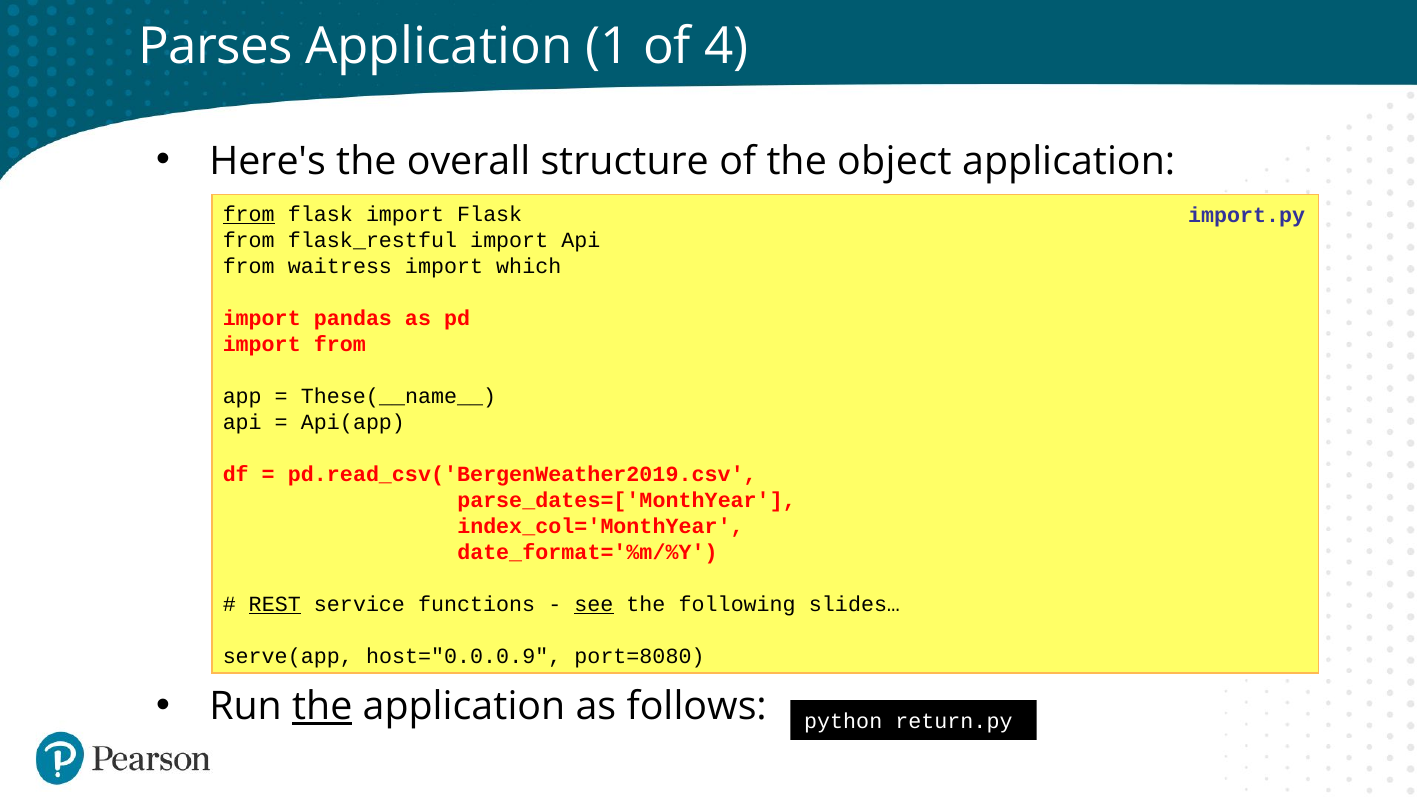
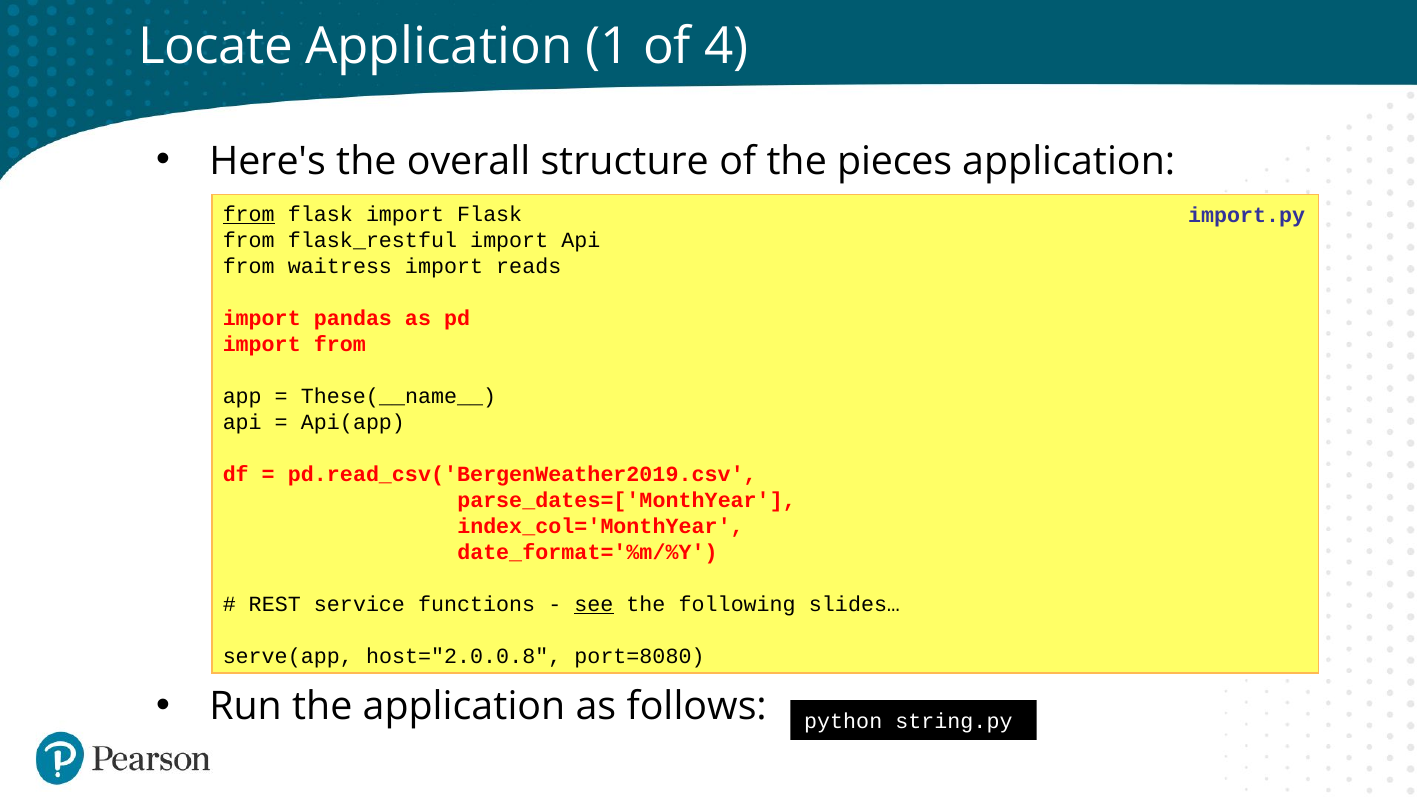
Parses: Parses -> Locate
object: object -> pieces
which: which -> reads
REST underline: present -> none
host="0.0.0.9: host="0.0.0.9 -> host="2.0.0.8
the at (322, 707) underline: present -> none
return.py: return.py -> string.py
